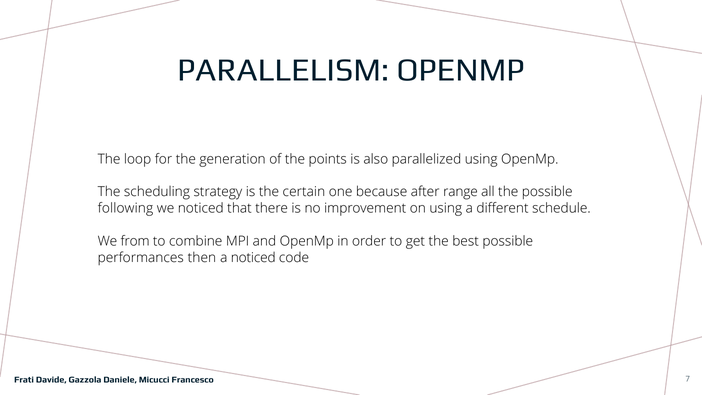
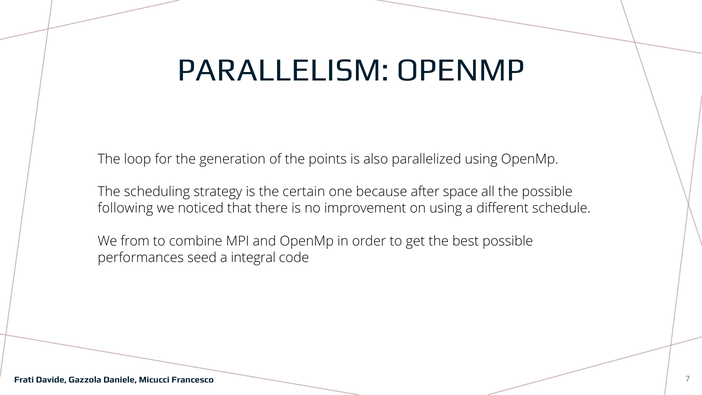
range: range -> space
then: then -> seed
a noticed: noticed -> integral
